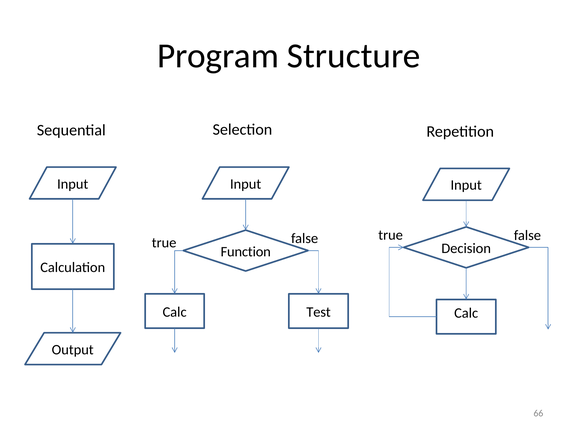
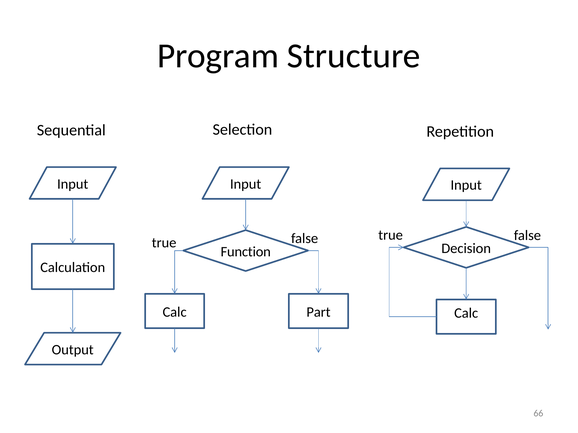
Test: Test -> Part
